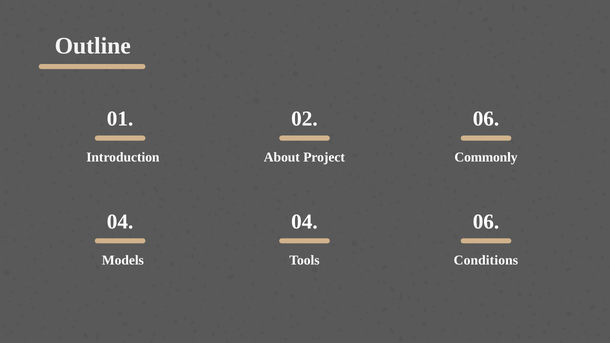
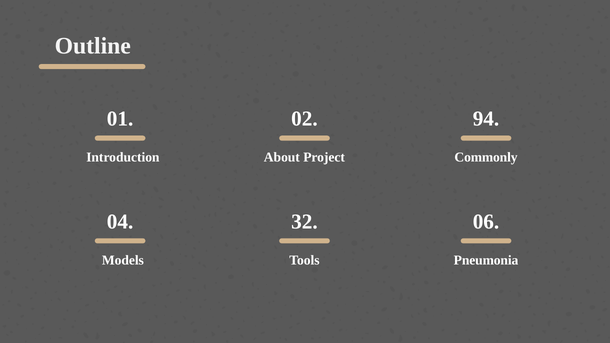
02 06: 06 -> 94
04 04: 04 -> 32
Conditions: Conditions -> Pneumonia
